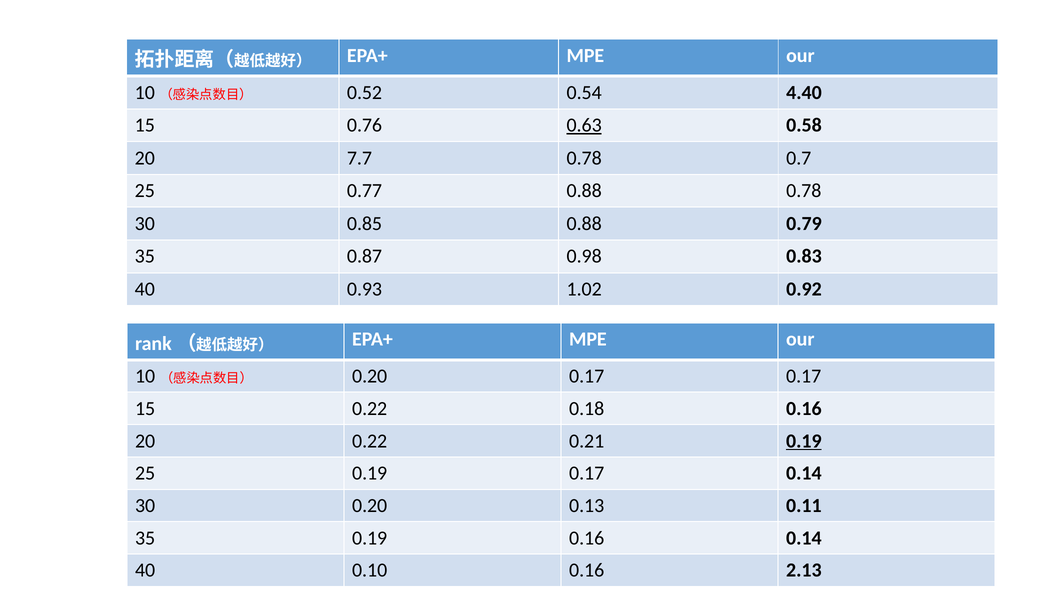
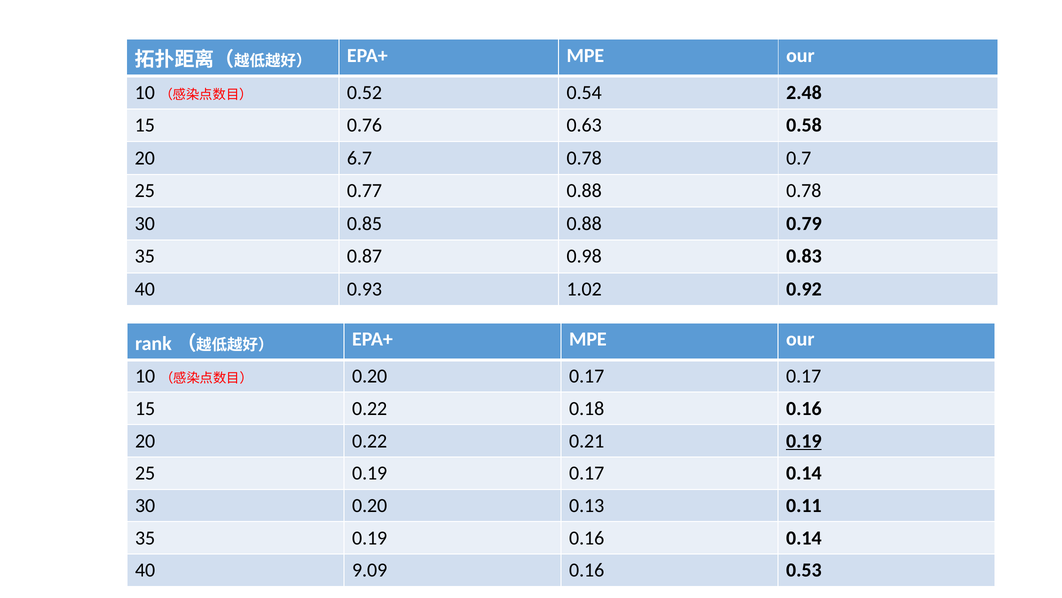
4.40: 4.40 -> 2.48
0.63 underline: present -> none
7.7: 7.7 -> 6.7
0.10: 0.10 -> 9.09
2.13: 2.13 -> 0.53
